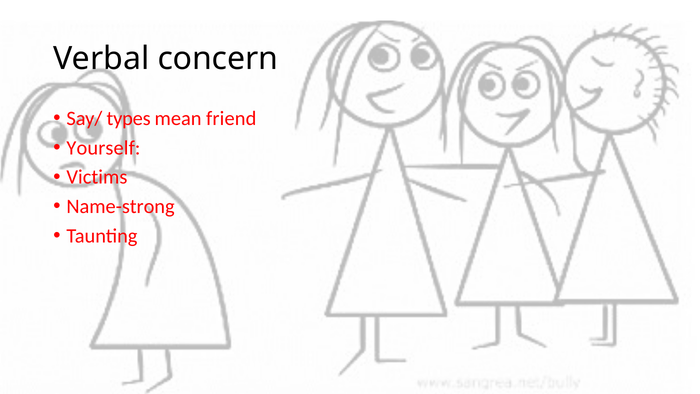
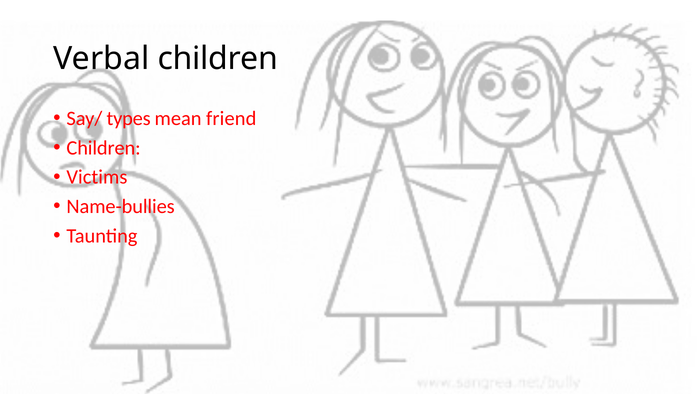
Verbal concern: concern -> children
Yourself at (103, 148): Yourself -> Children
Name-strong: Name-strong -> Name-bullies
